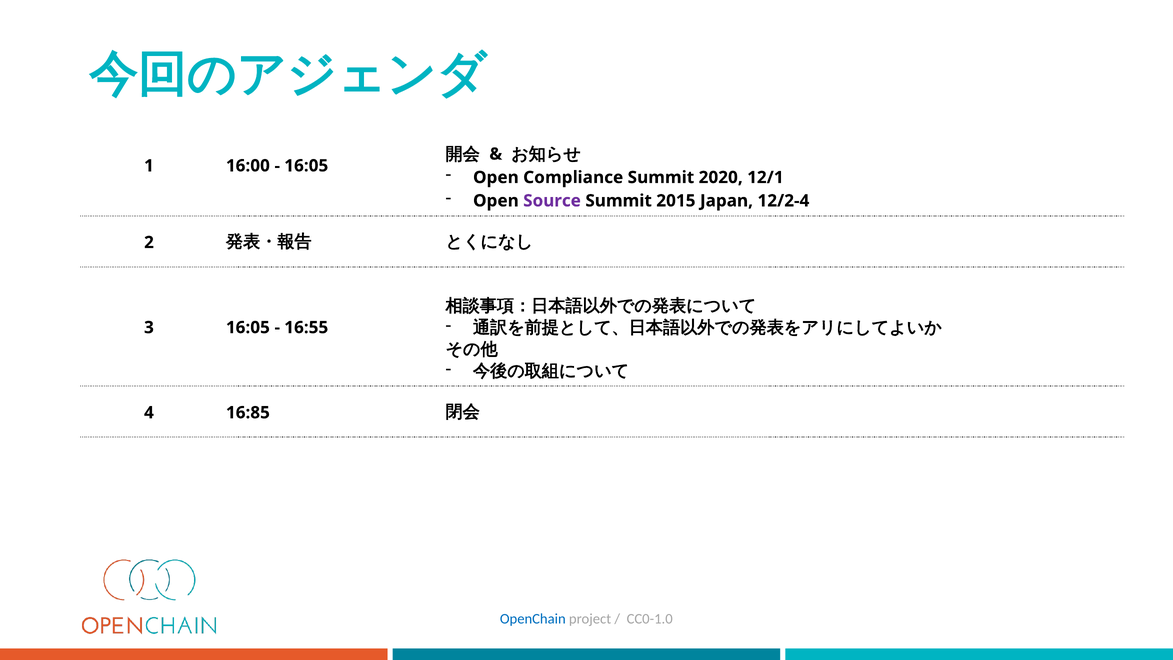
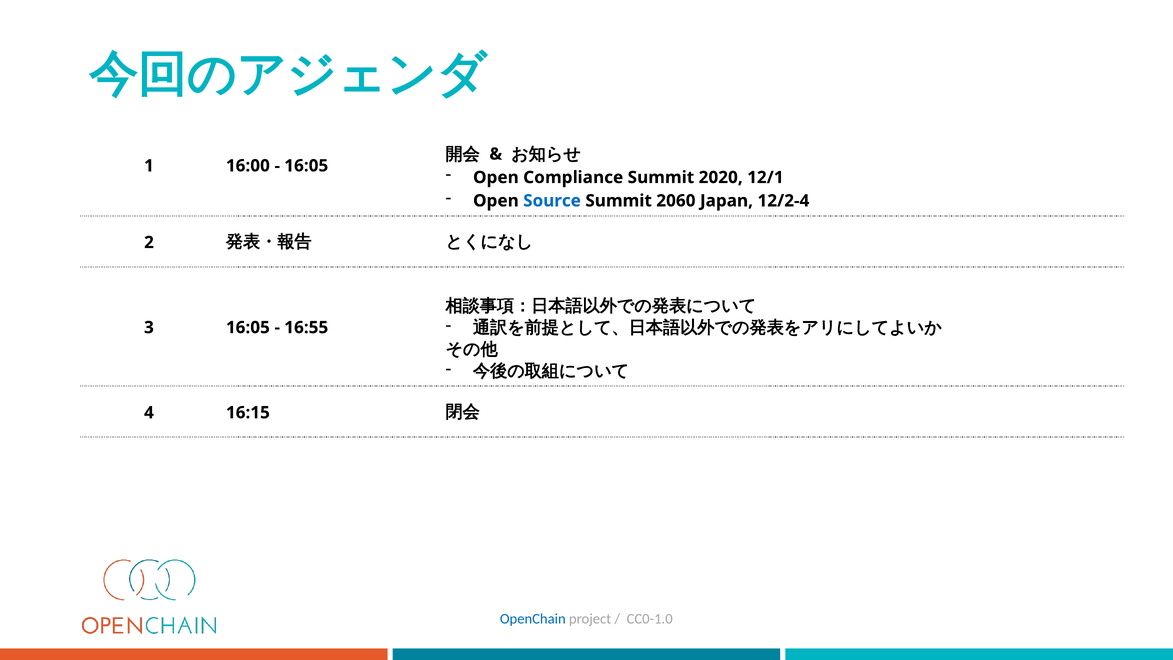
Source colour: purple -> blue
2015: 2015 -> 2060
16:85: 16:85 -> 16:15
